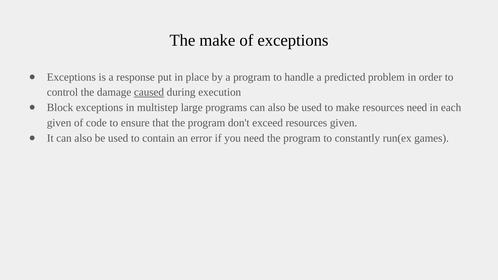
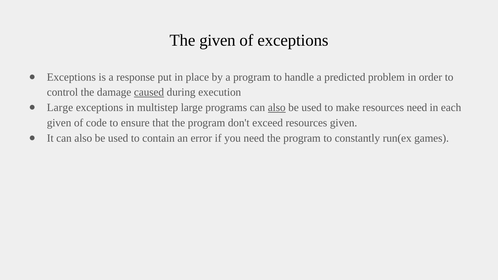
The make: make -> given
Block at (60, 108): Block -> Large
also at (277, 108) underline: none -> present
